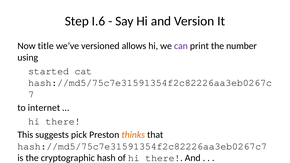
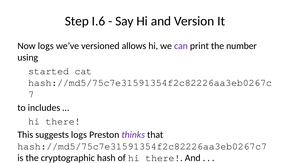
Now title: title -> logs
internet: internet -> includes
suggests pick: pick -> logs
thinks colour: orange -> purple
